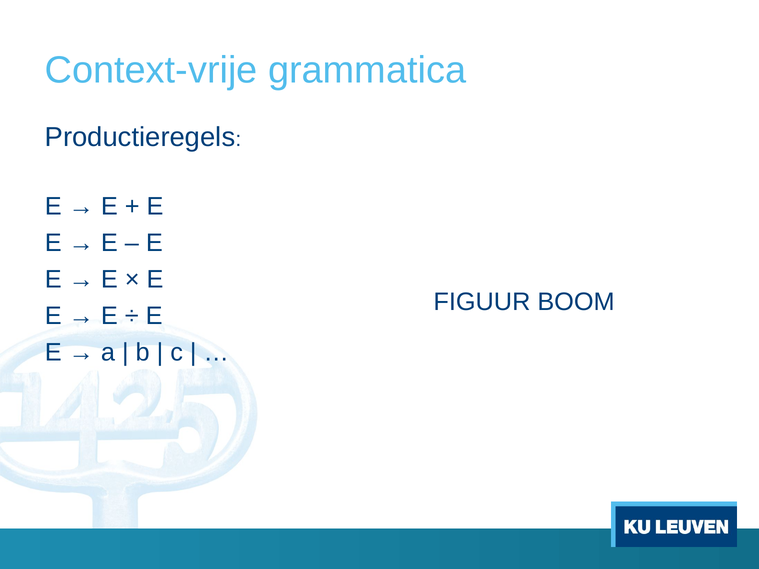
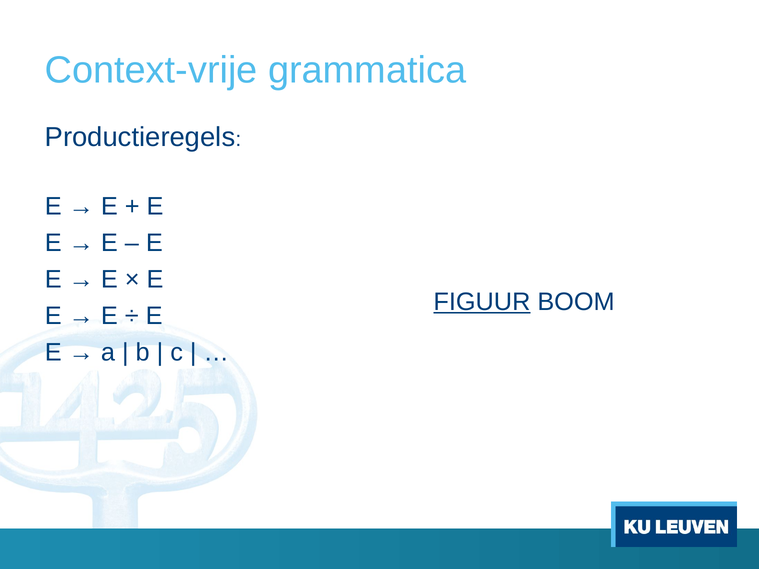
FIGUUR underline: none -> present
